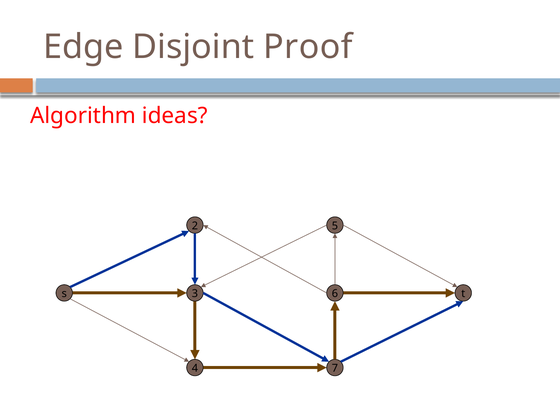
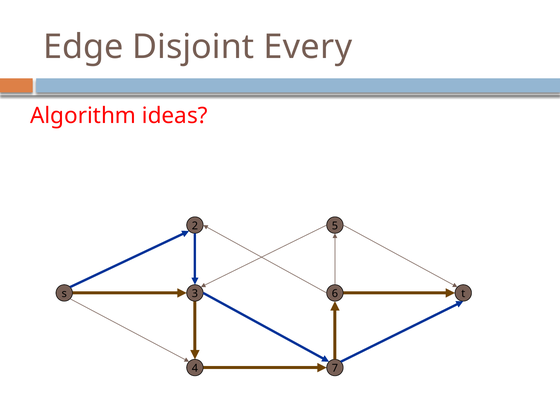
Proof: Proof -> Every
